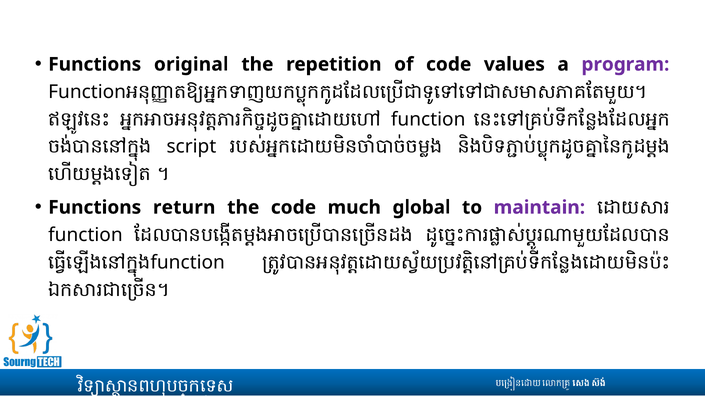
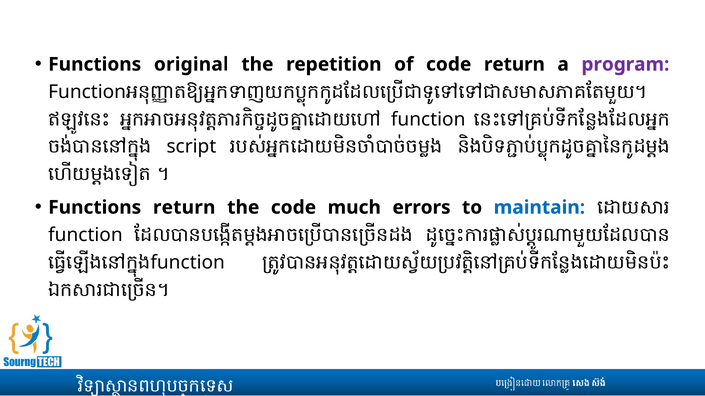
code values: values -> return
global: global -> errors
maintain colour: purple -> blue
